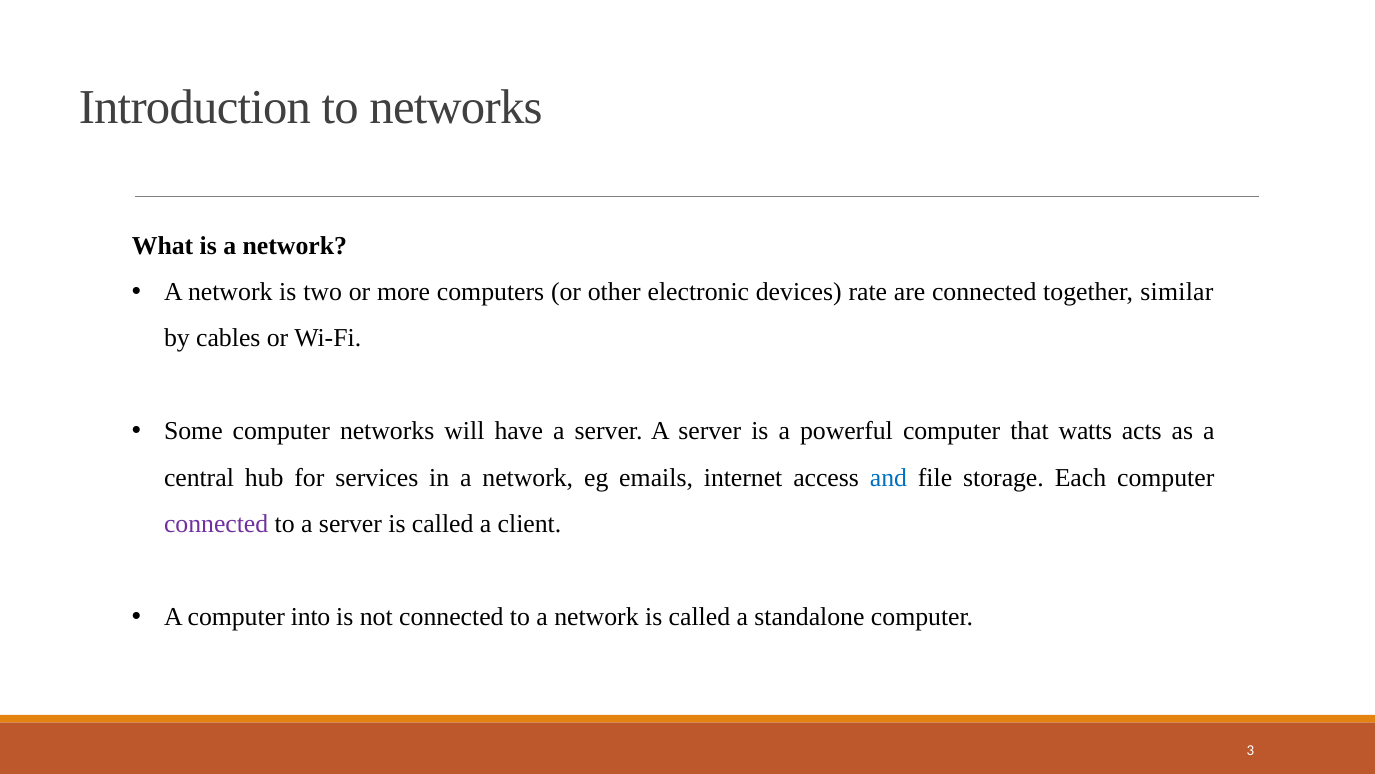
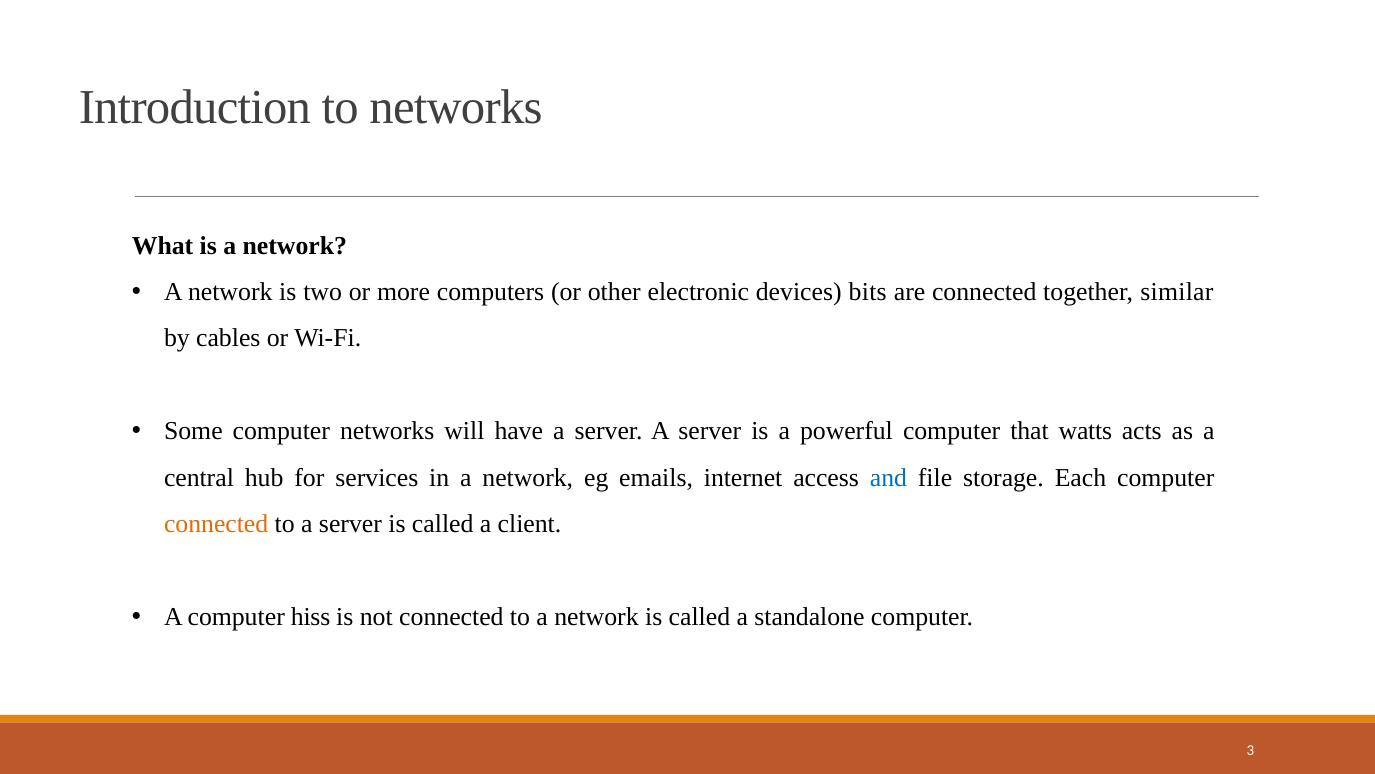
rate: rate -> bits
connected at (216, 524) colour: purple -> orange
into: into -> hiss
